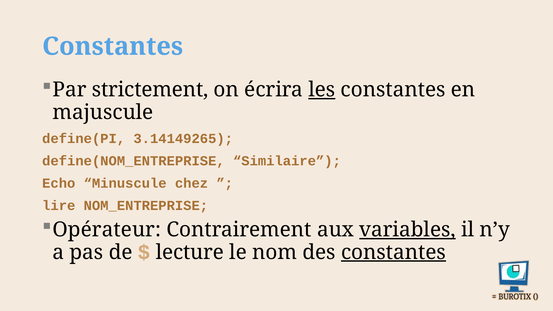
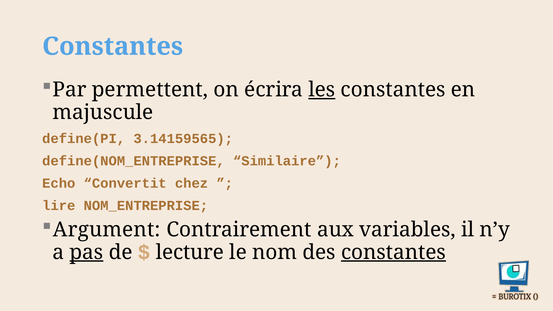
strictement: strictement -> permettent
3.14149265: 3.14149265 -> 3.14159565
Minuscule: Minuscule -> Convertit
Opérateur: Opérateur -> Argument
variables underline: present -> none
pas underline: none -> present
